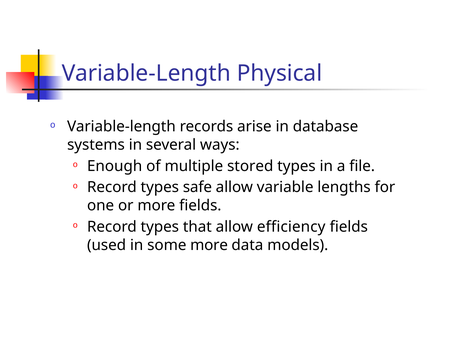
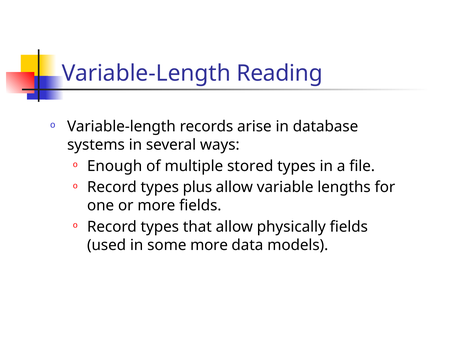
Physical: Physical -> Reading
safe: safe -> plus
efficiency: efficiency -> physically
